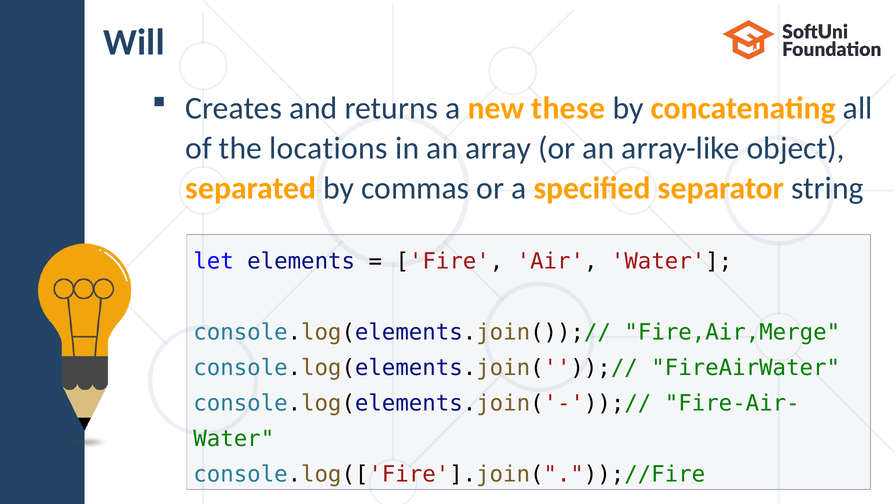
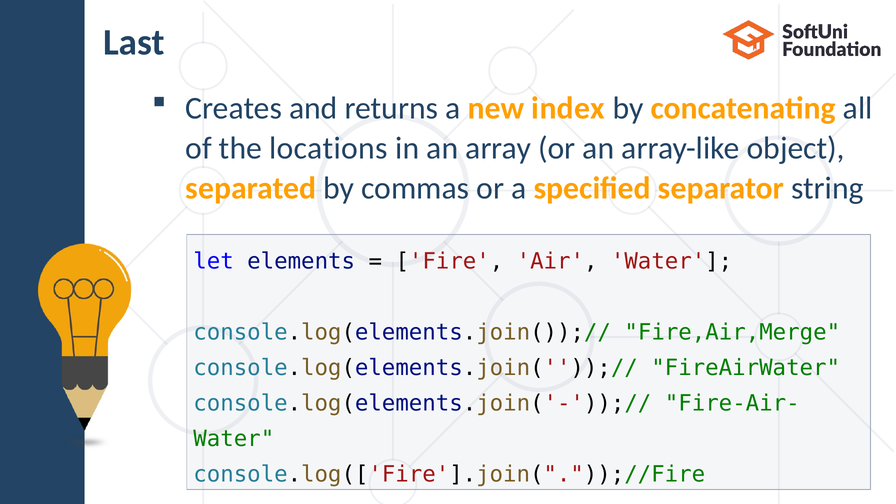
Will: Will -> Last
these: these -> index
